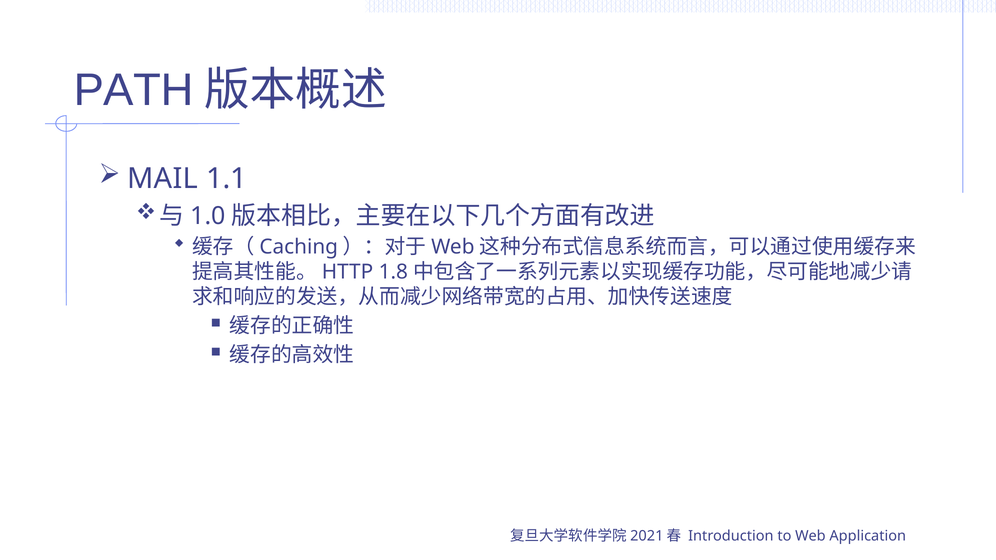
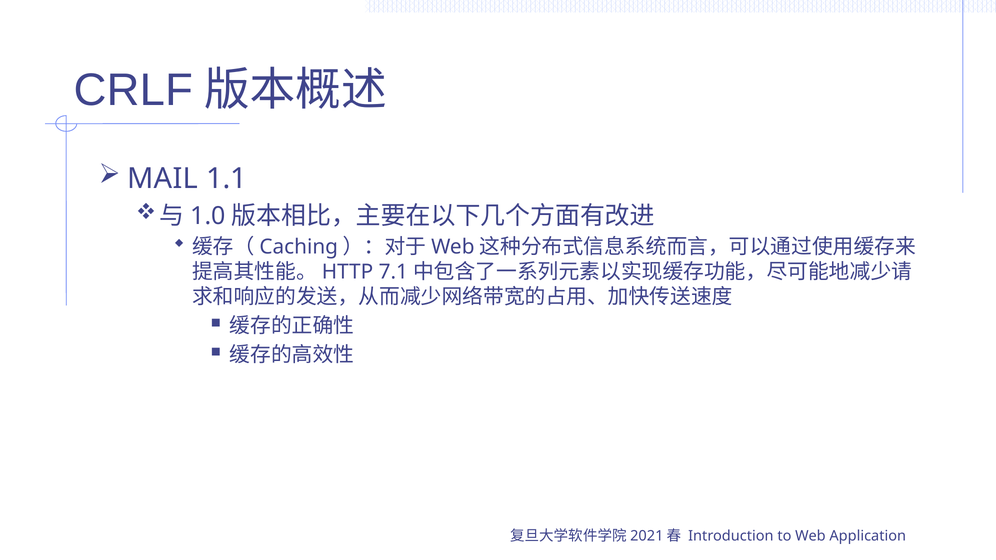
PATH: PATH -> CRLF
1.8: 1.8 -> 7.1
